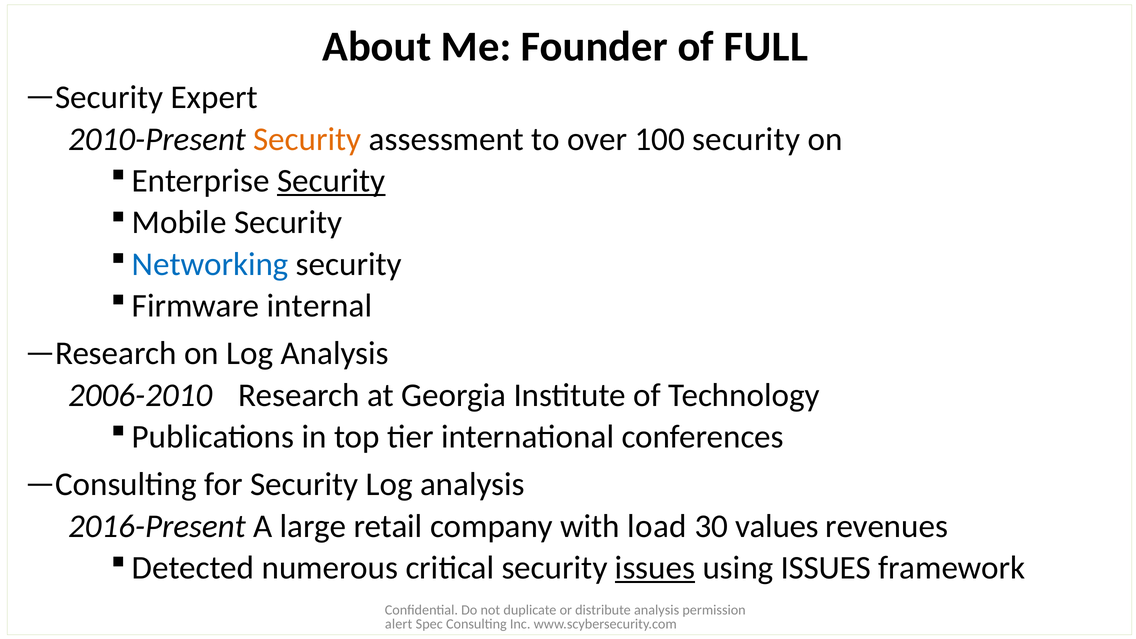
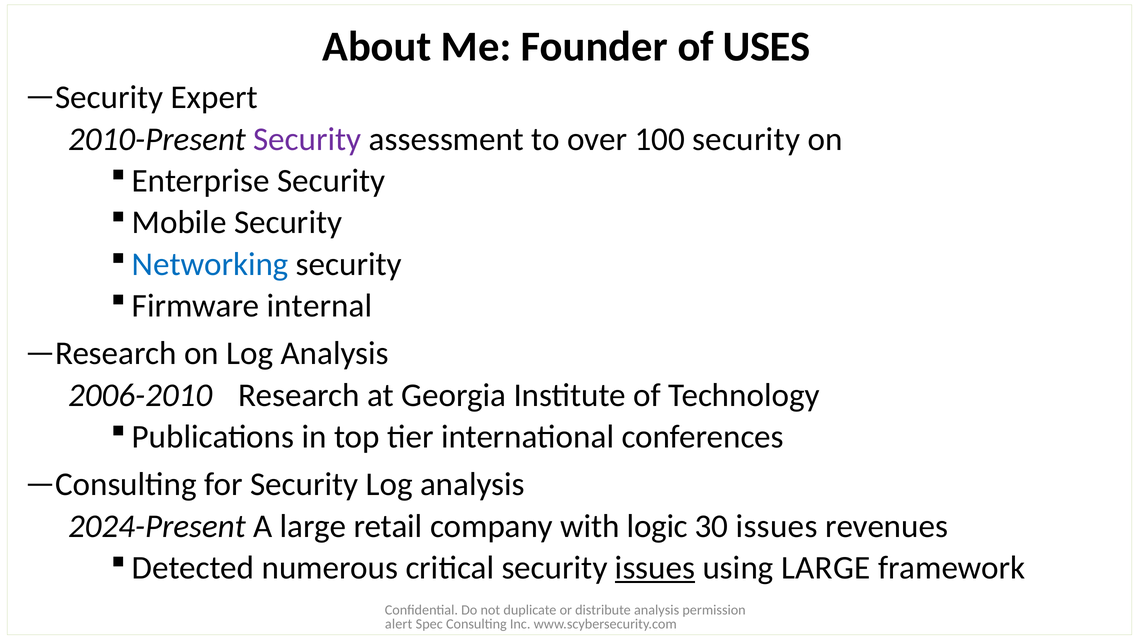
FULL: FULL -> USES
Security at (307, 139) colour: orange -> purple
Security at (331, 181) underline: present -> none
2016-Present: 2016-Present -> 2024-Present
load: load -> logic
30 values: values -> issues
using ISSUES: ISSUES -> LARGE
